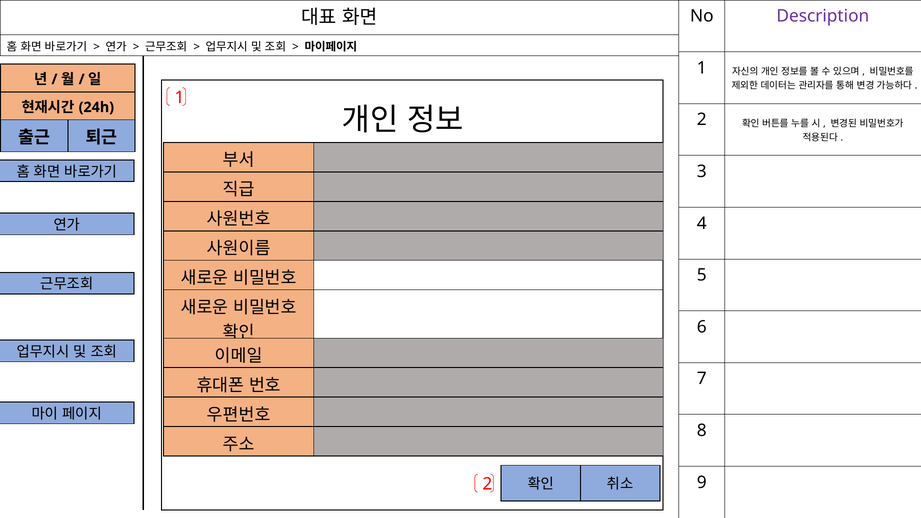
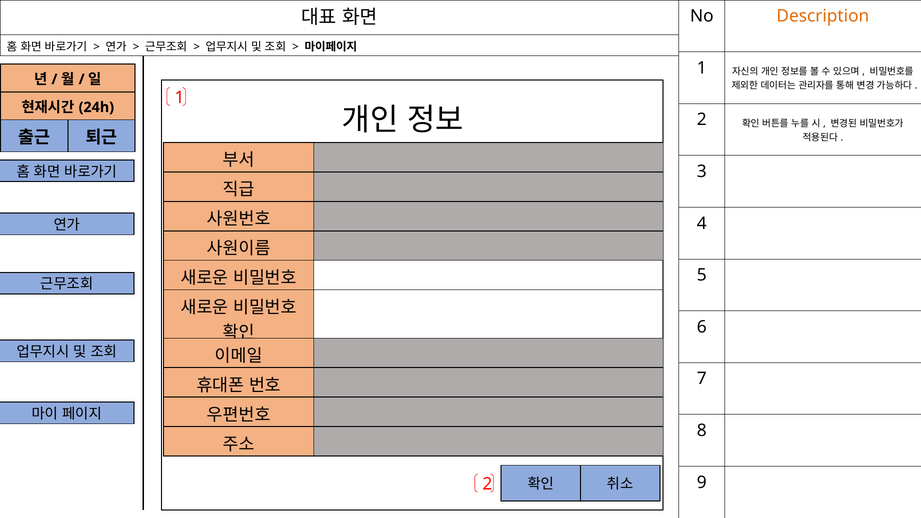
Description colour: purple -> orange
